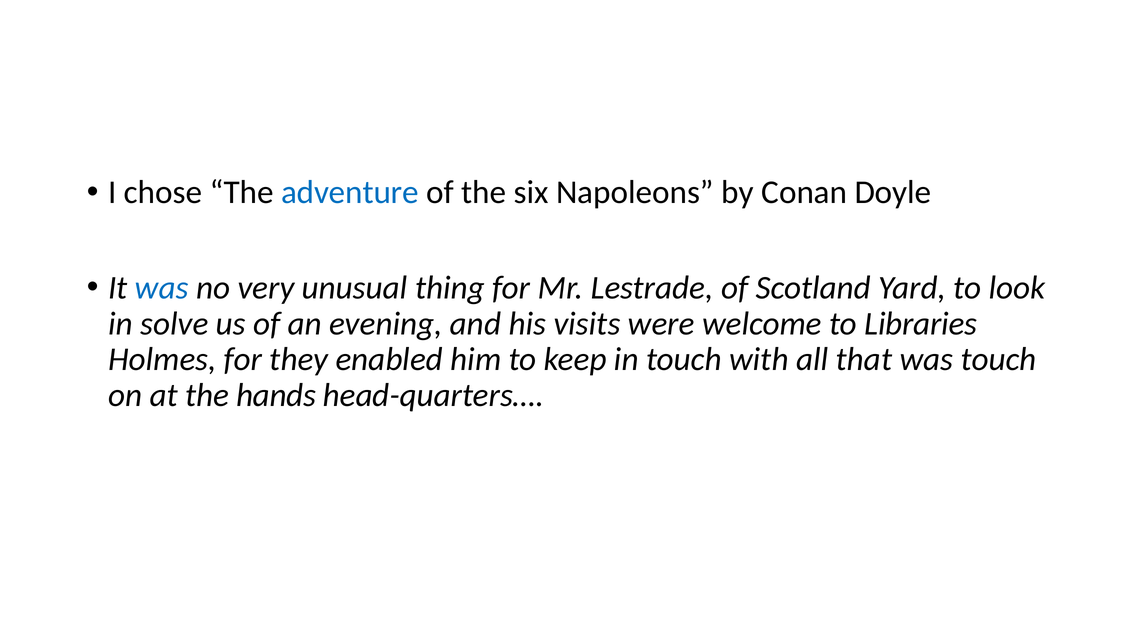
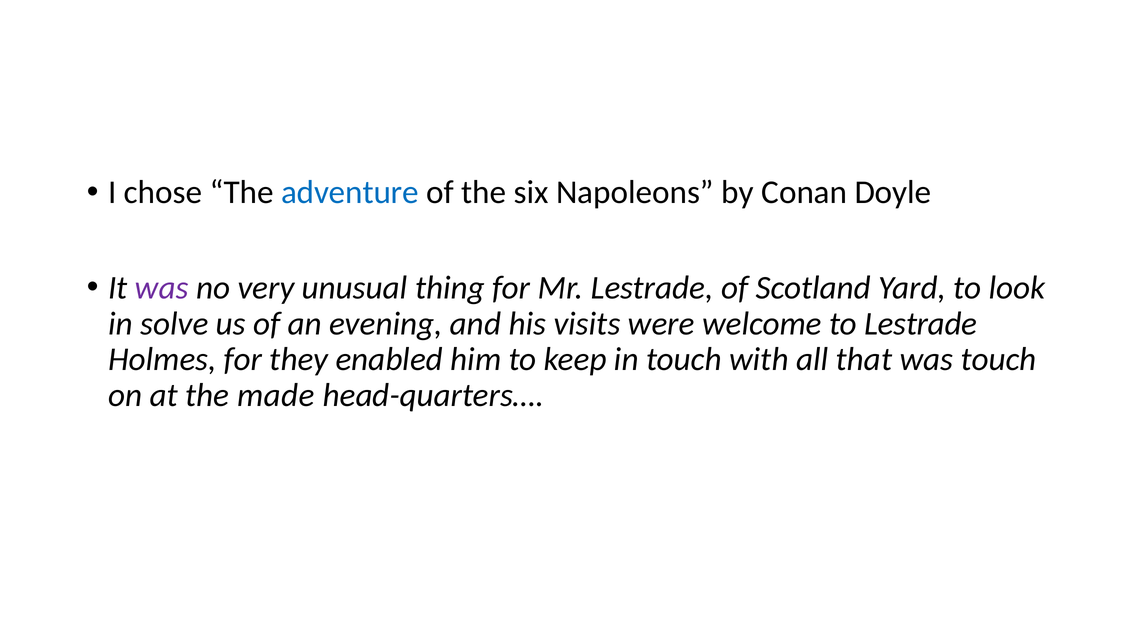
was at (162, 288) colour: blue -> purple
to Libraries: Libraries -> Lestrade
hands: hands -> made
